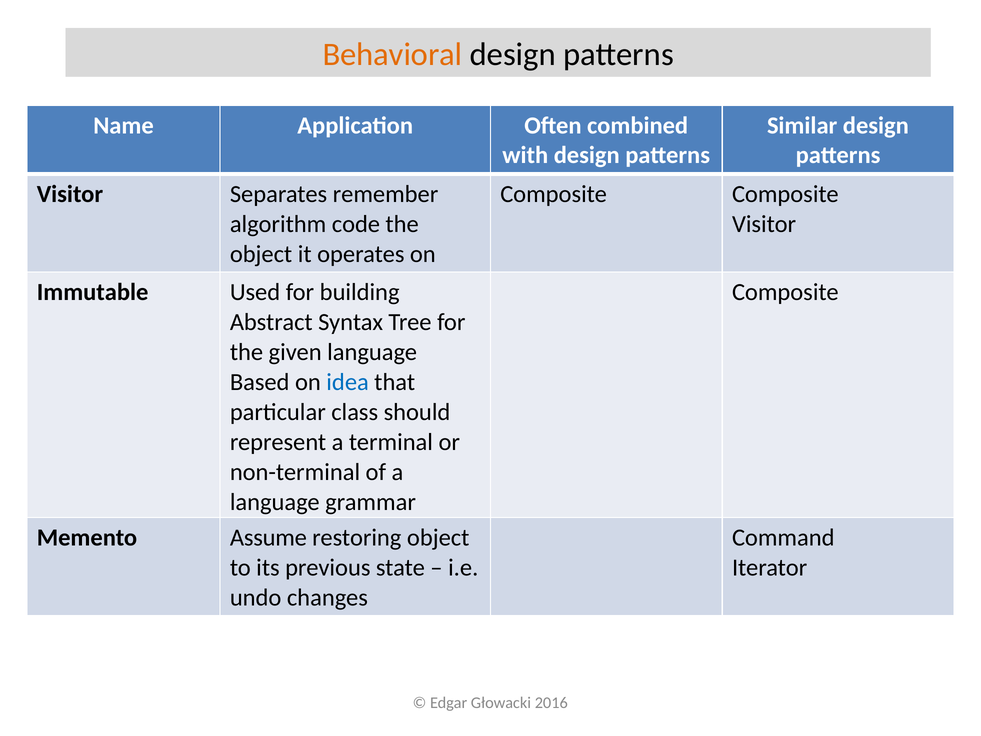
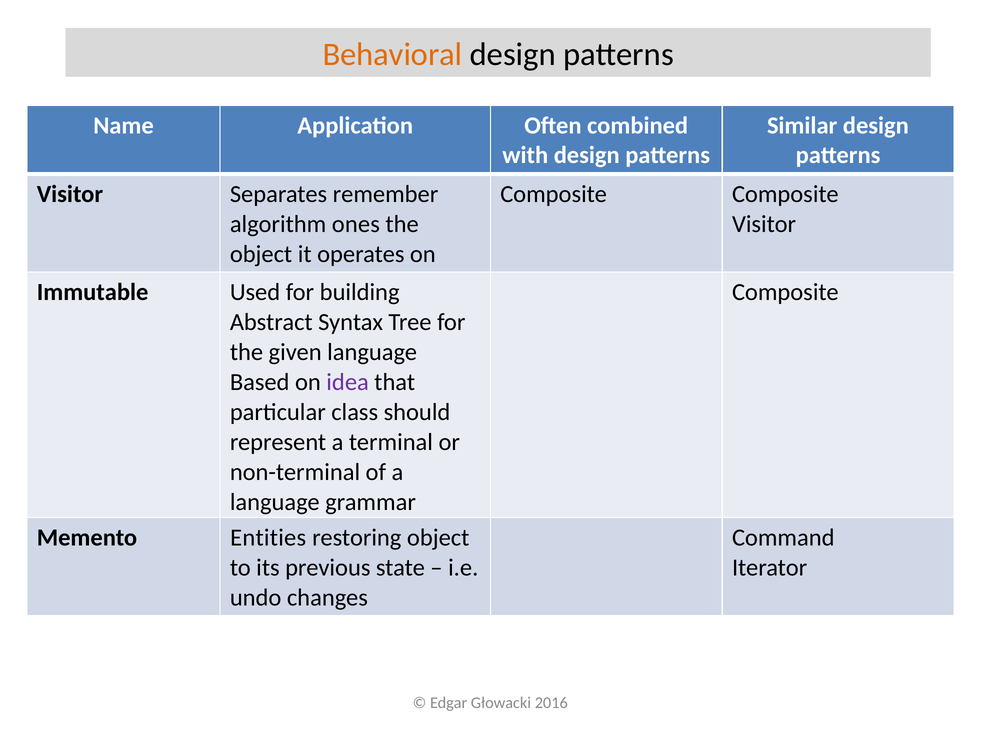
code: code -> ones
idea colour: blue -> purple
Assume: Assume -> Entities
